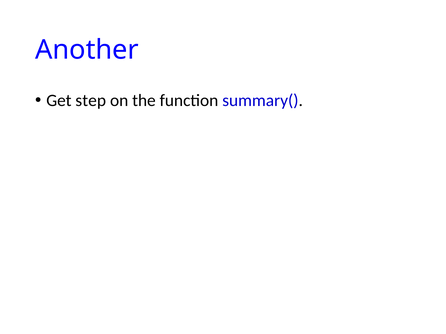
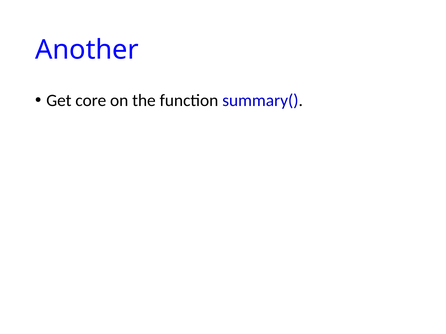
step: step -> core
